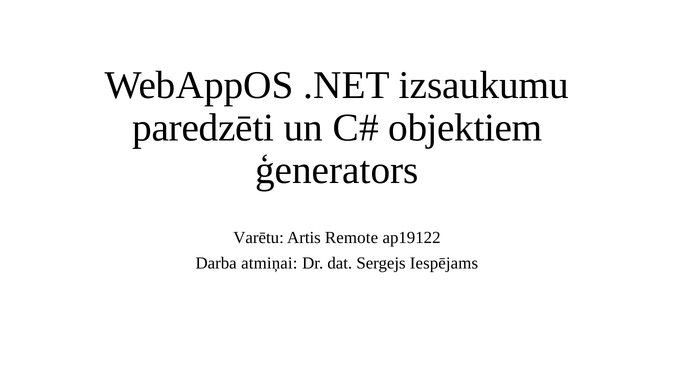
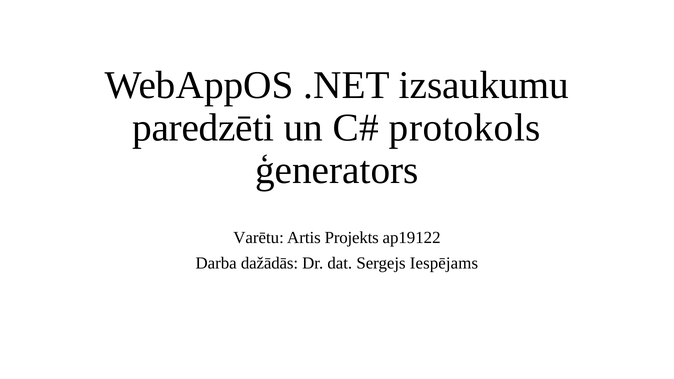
objektiem: objektiem -> protokols
Remote: Remote -> Projekts
atmiņai: atmiņai -> dažādās
